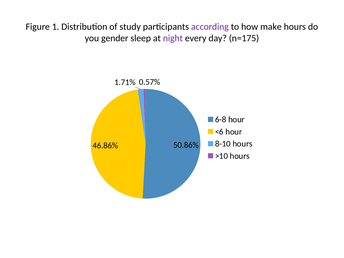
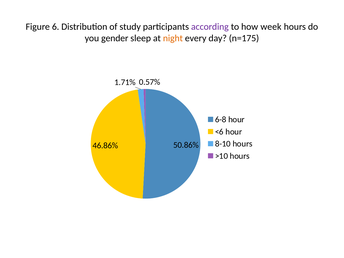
1: 1 -> 6
make: make -> week
night colour: purple -> orange
